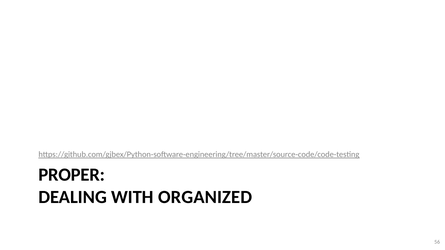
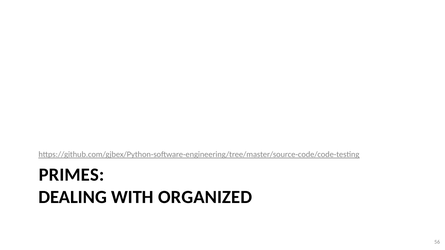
PROPER: PROPER -> PRIMES
